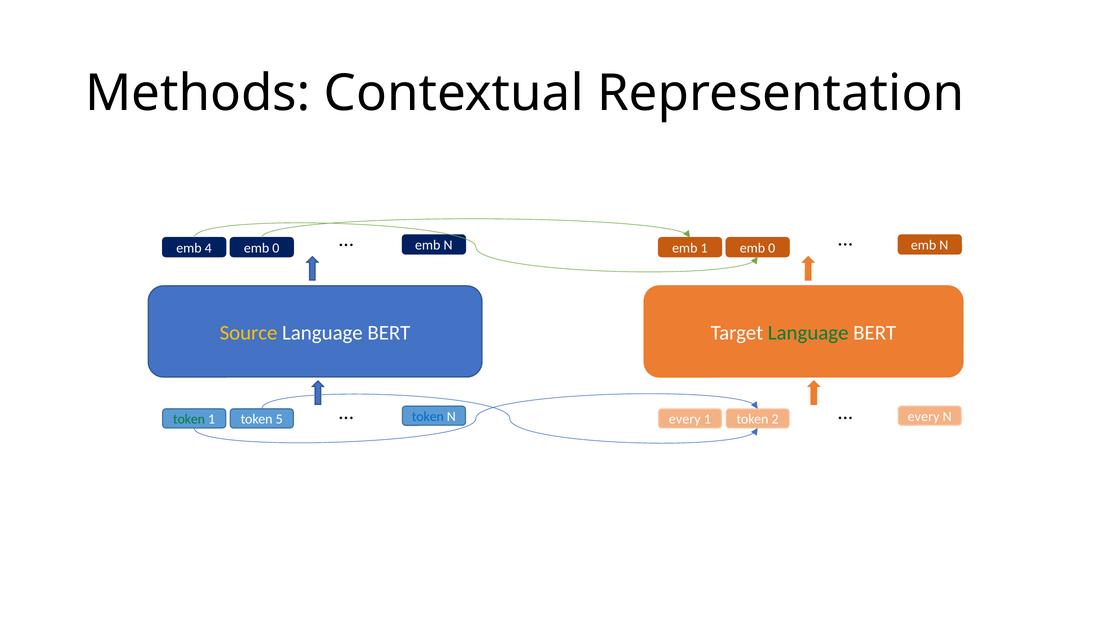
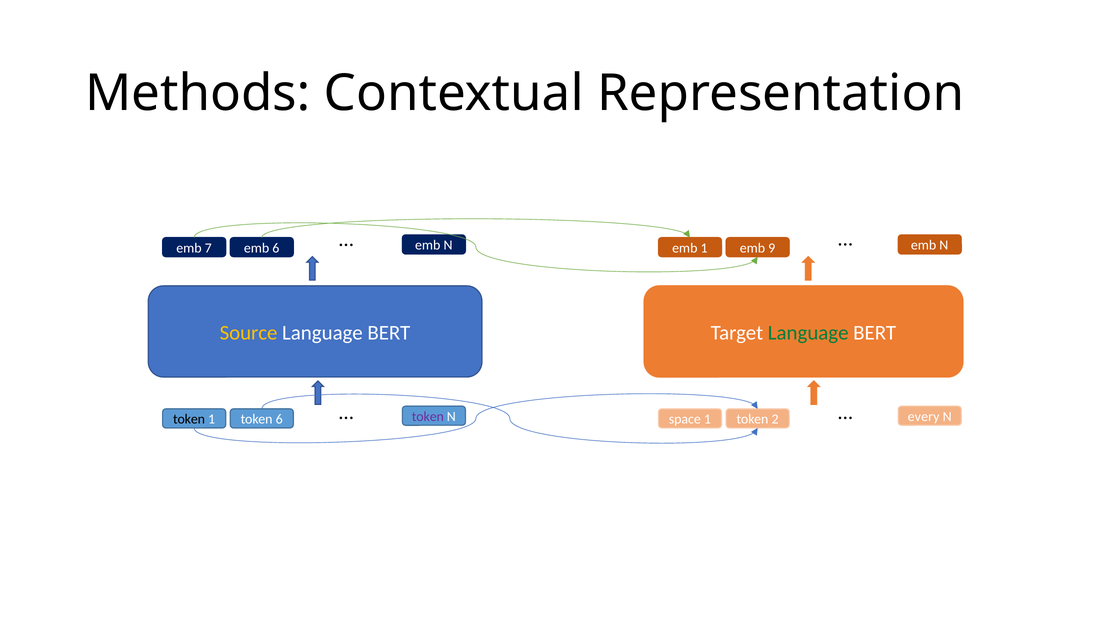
4: 4 -> 7
0 at (276, 248): 0 -> 6
1 emb 0: 0 -> 9
token at (428, 417) colour: blue -> purple
token at (189, 419) colour: green -> black
token 5: 5 -> 6
every at (685, 419): every -> space
